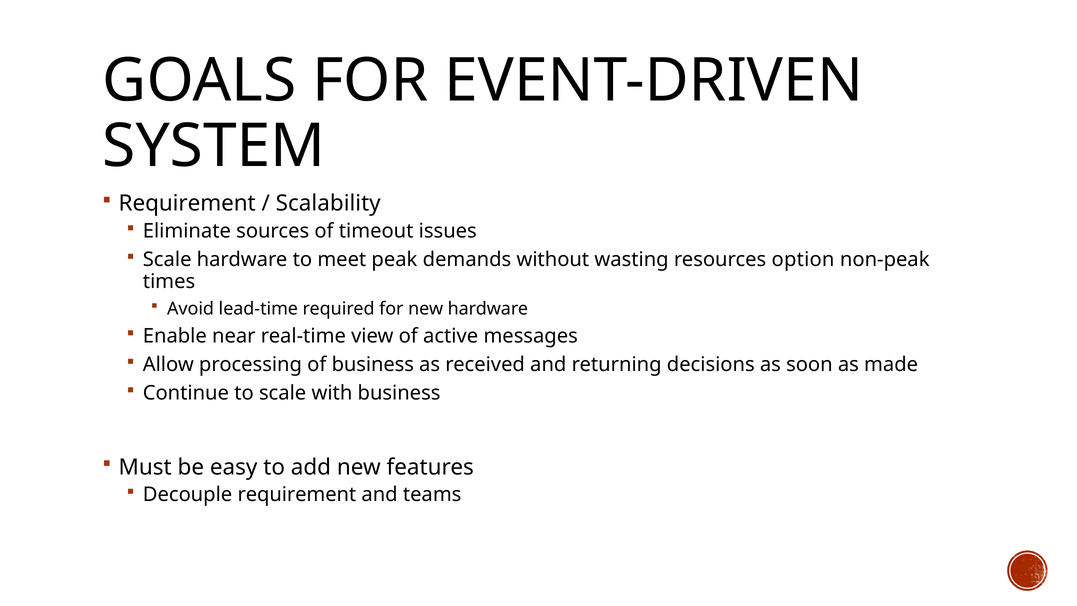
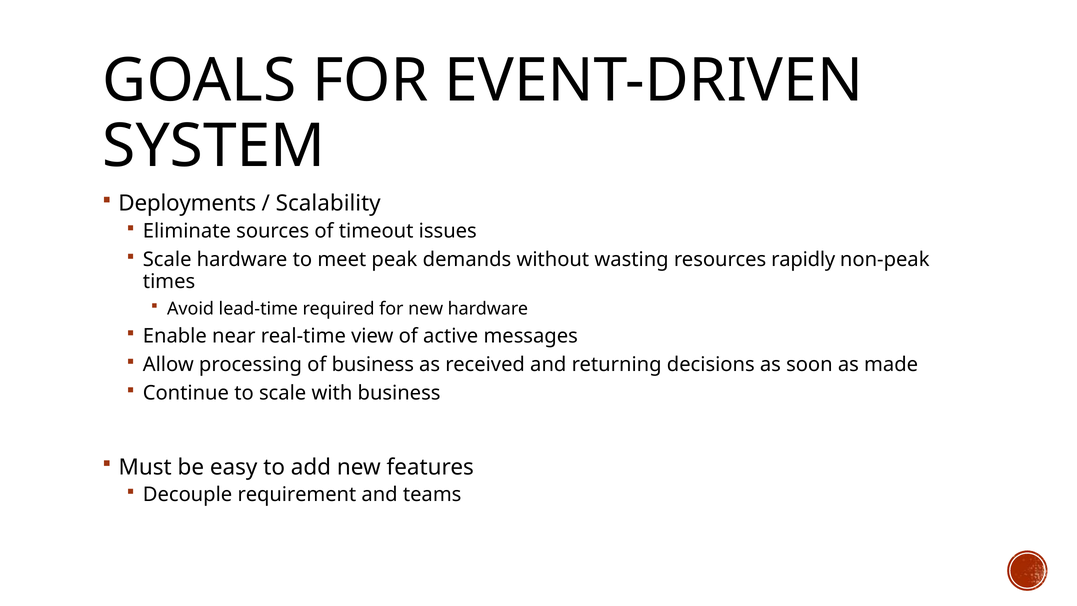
Requirement at (187, 203): Requirement -> Deployments
option: option -> rapidly
